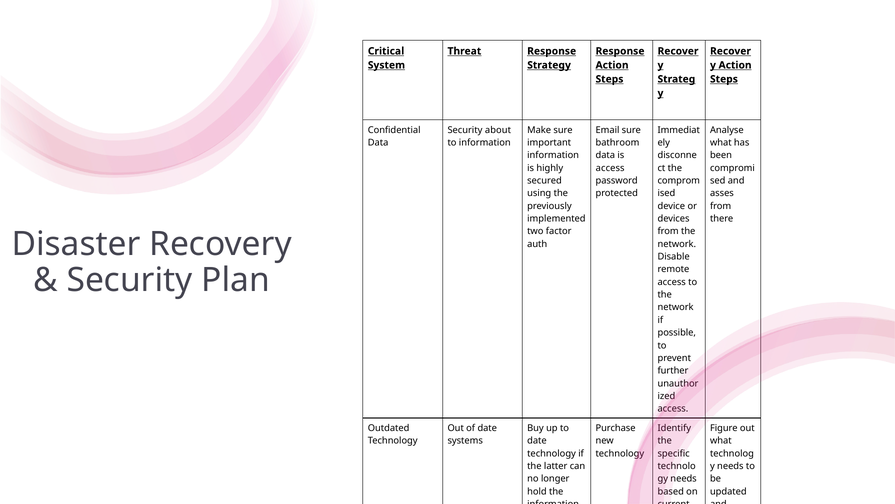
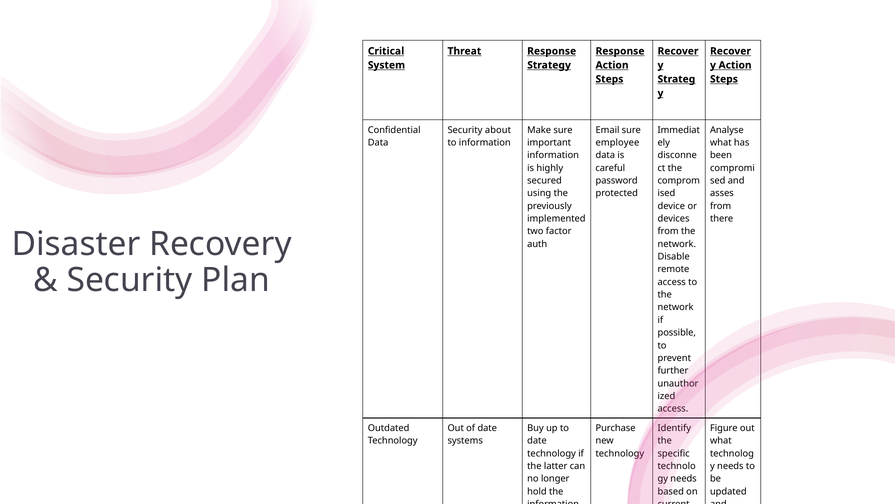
bathroom: bathroom -> employee
access at (610, 168): access -> careful
